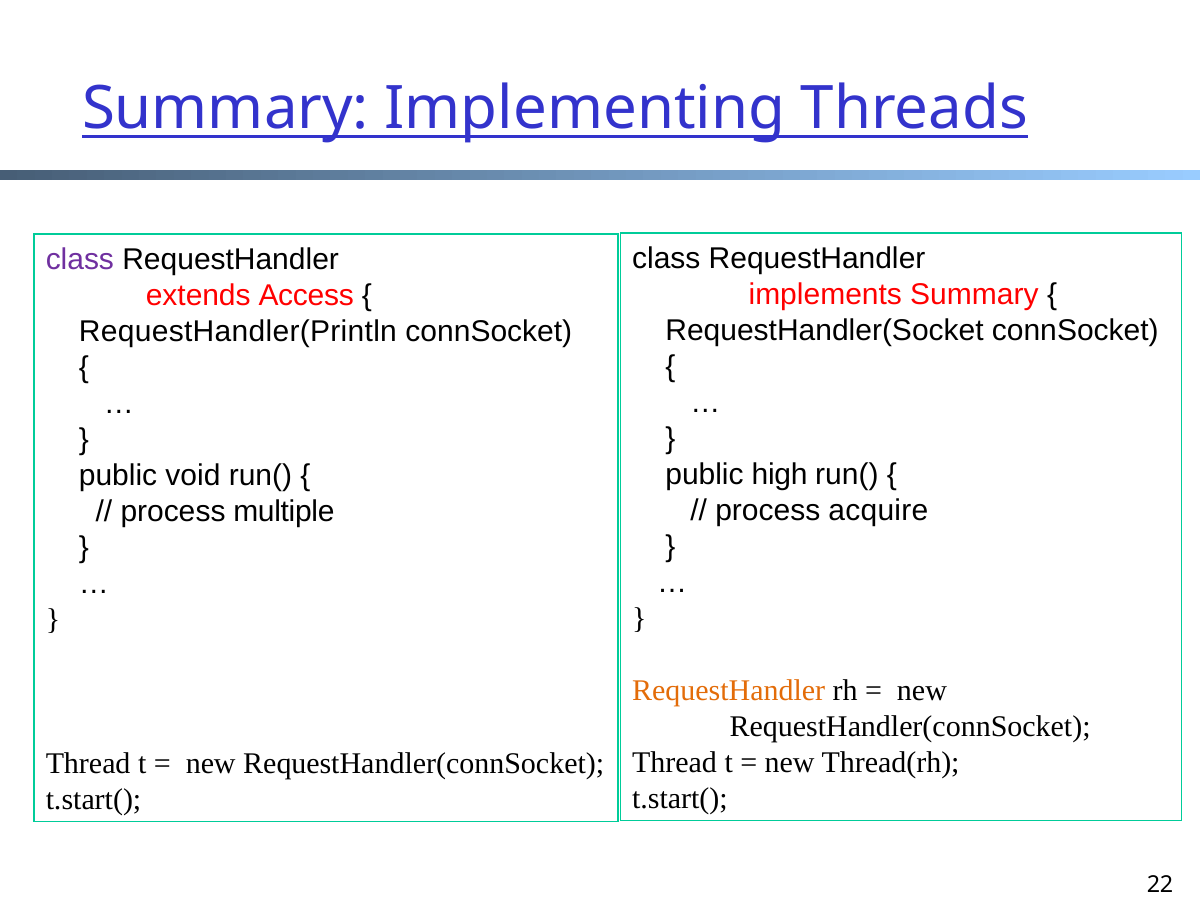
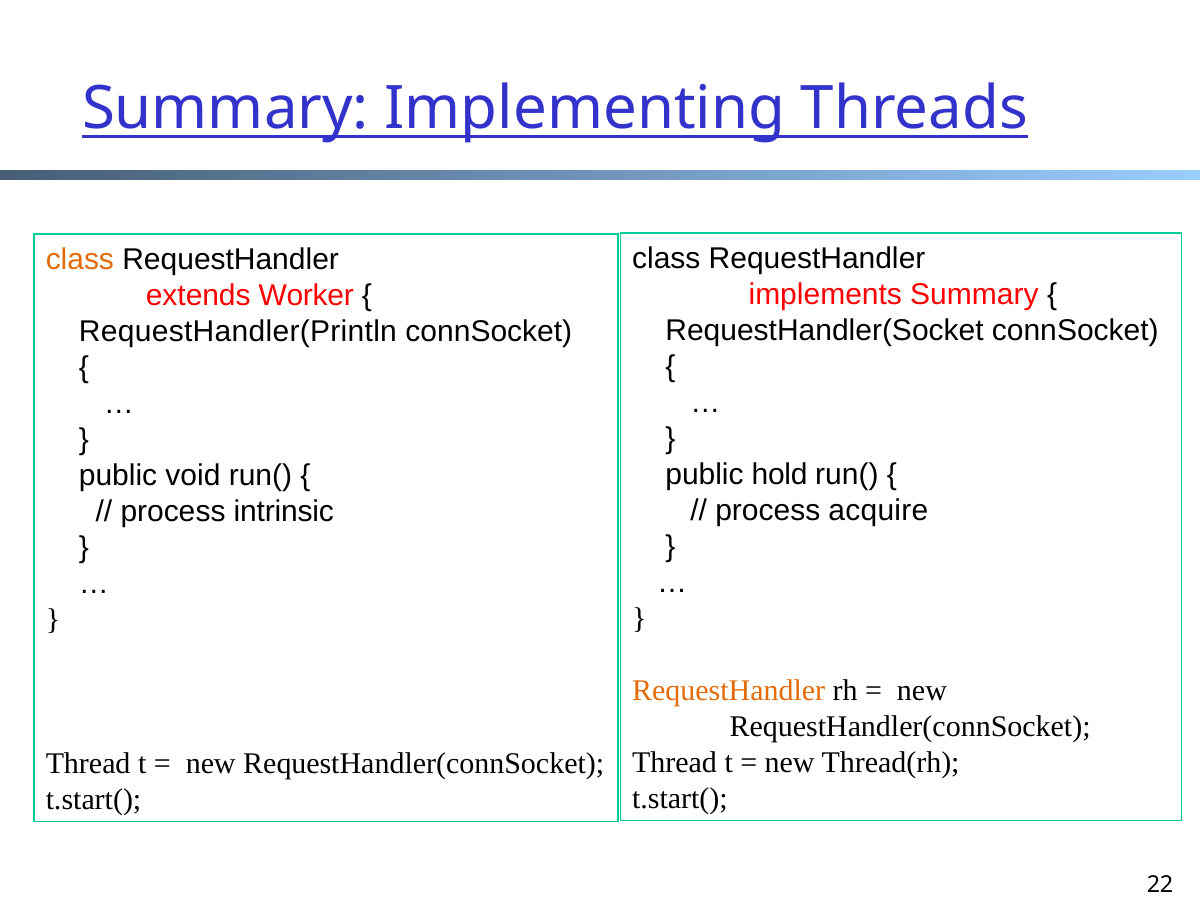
class at (80, 260) colour: purple -> orange
Access: Access -> Worker
high: high -> hold
multiple: multiple -> intrinsic
